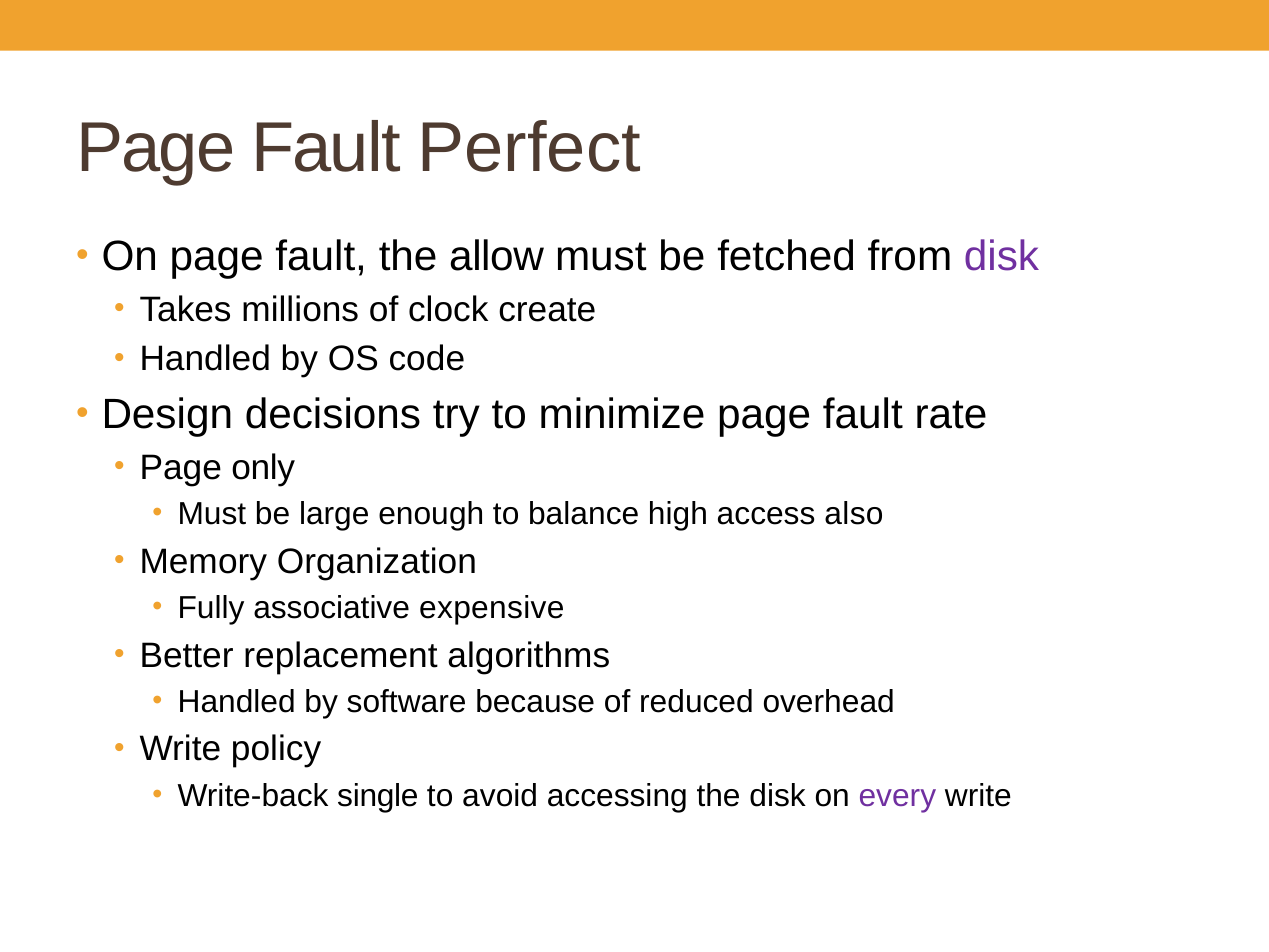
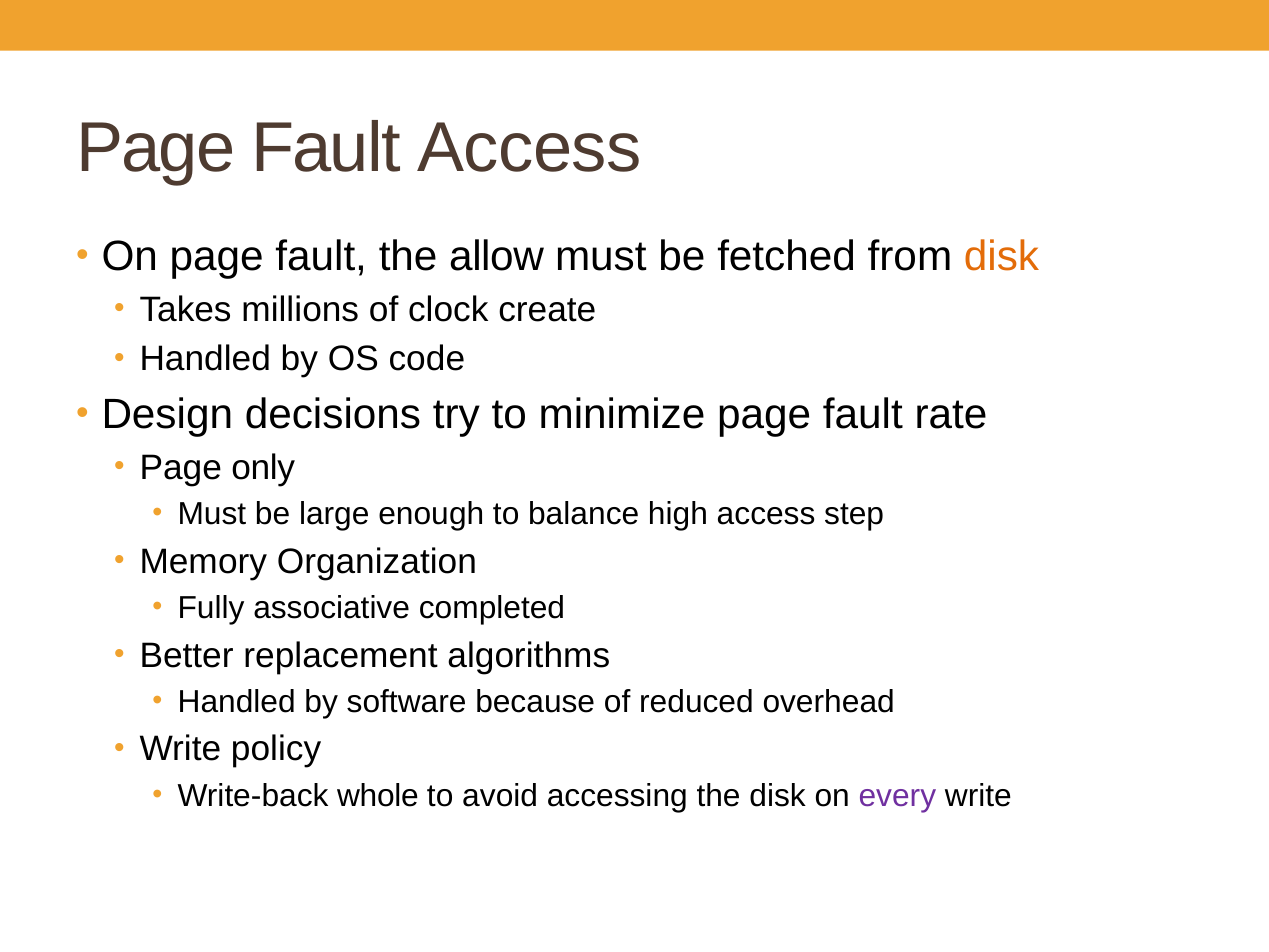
Fault Perfect: Perfect -> Access
disk at (1002, 257) colour: purple -> orange
also: also -> step
expensive: expensive -> completed
single: single -> whole
